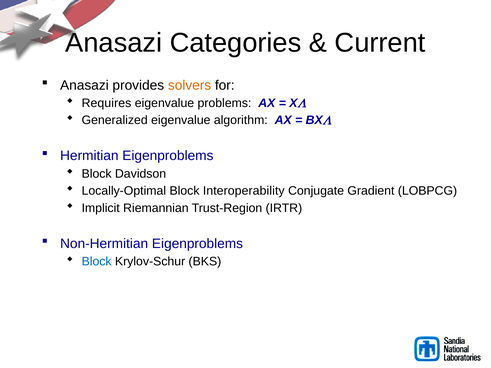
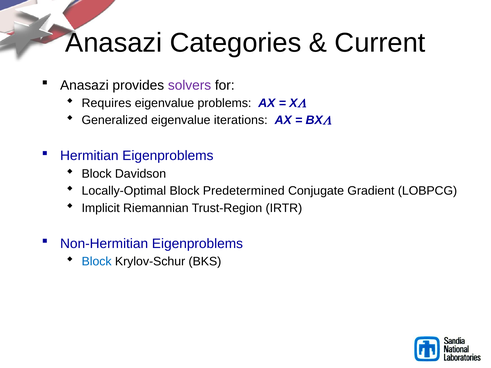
solvers colour: orange -> purple
algorithm: algorithm -> iterations
Interoperability: Interoperability -> Predetermined
